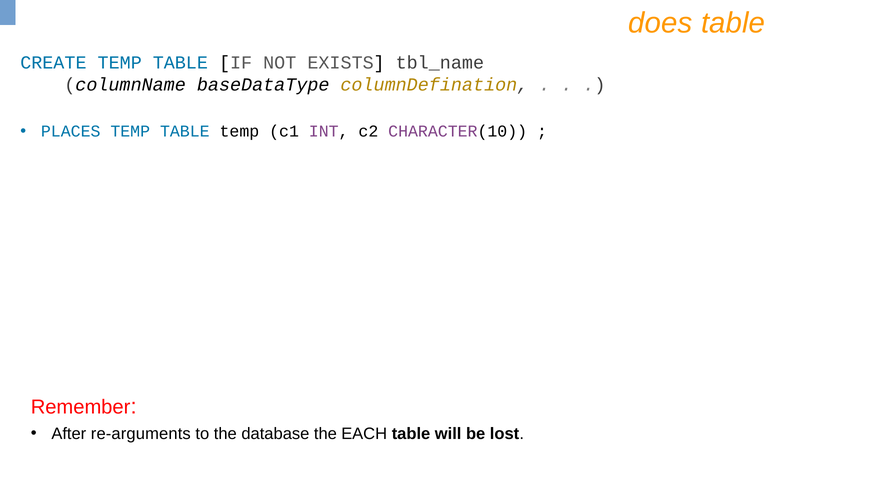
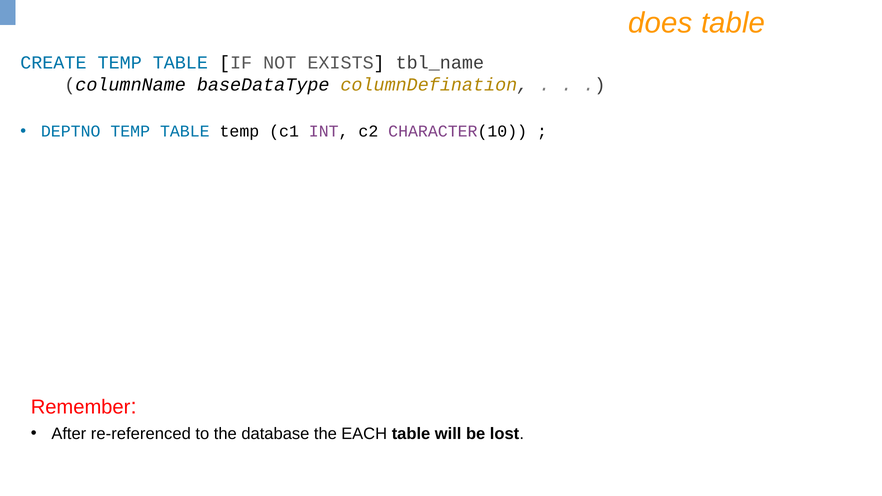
PLACES: PLACES -> DEPTNO
re-arguments: re-arguments -> re-referenced
